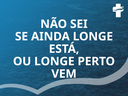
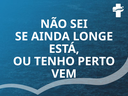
OU LONGE: LONGE -> TENHO
